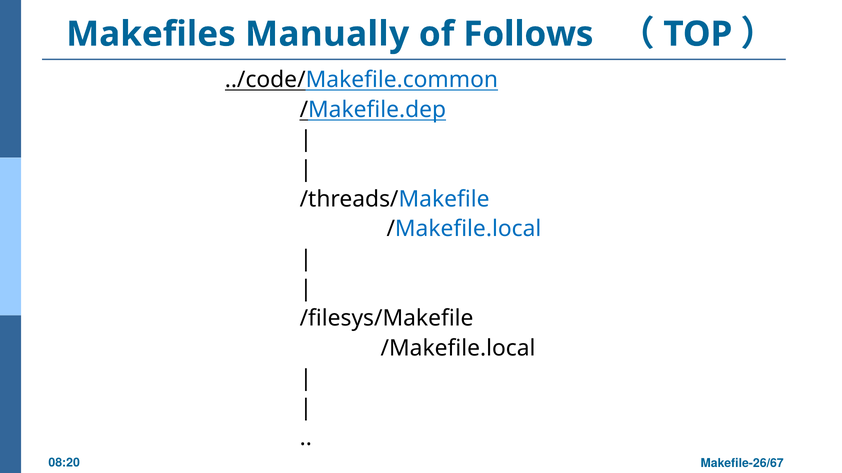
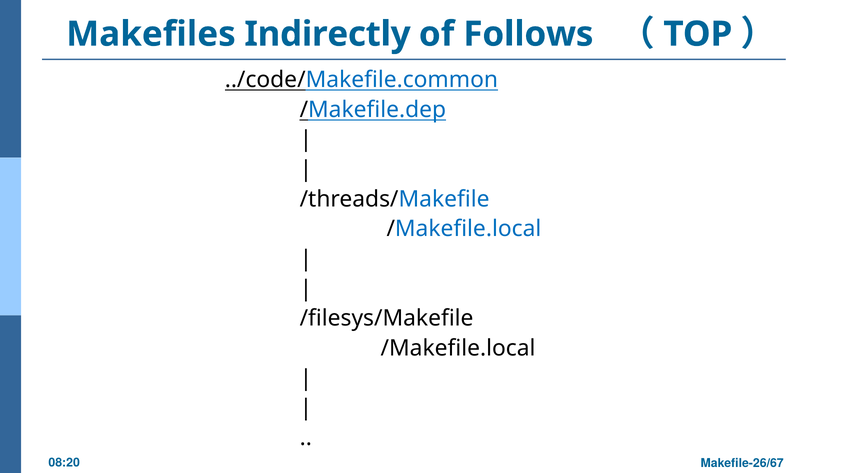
Manually: Manually -> Indirectly
